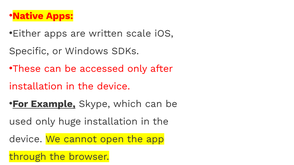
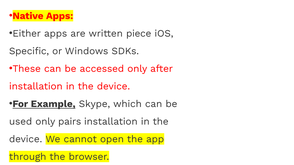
scale: scale -> piece
huge: huge -> pairs
